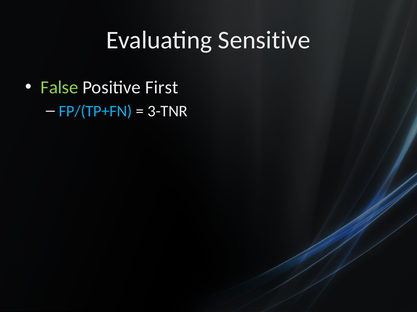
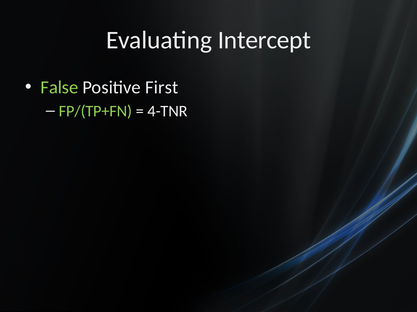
Sensitive: Sensitive -> Intercept
FP/(TP+FN colour: light blue -> light green
3-TNR: 3-TNR -> 4-TNR
